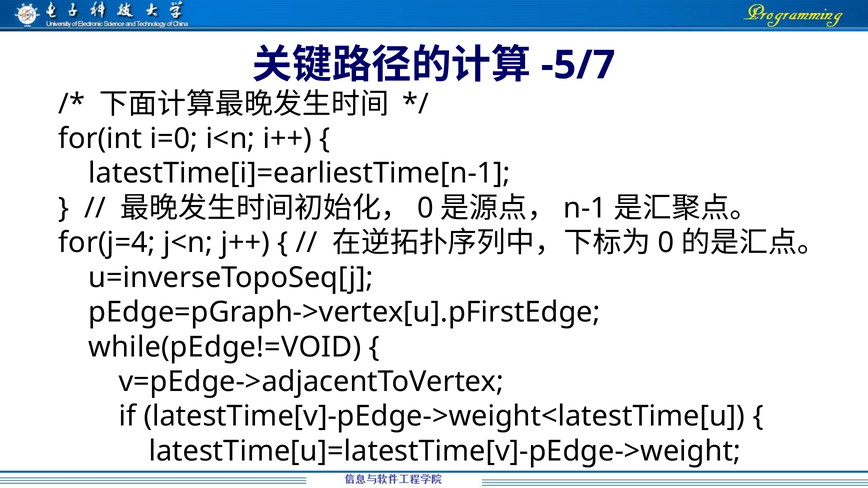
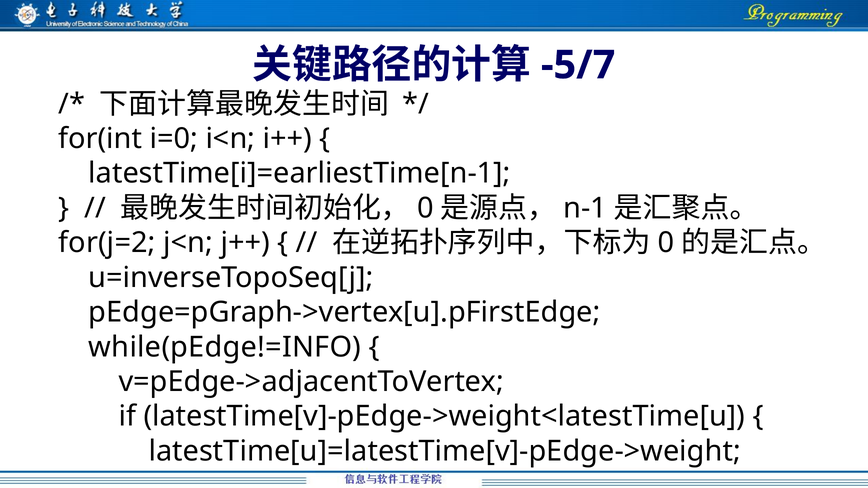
for(j=4: for(j=4 -> for(j=2
while(pEdge!=VOID: while(pEdge!=VOID -> while(pEdge!=INFO
